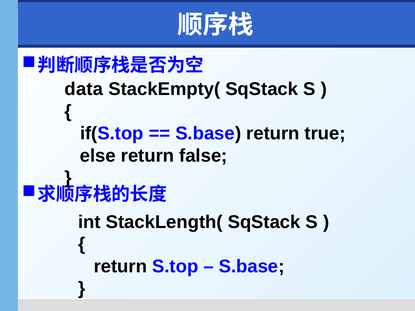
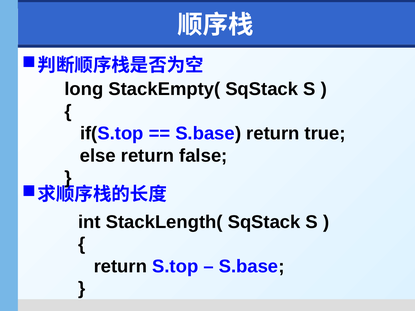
data: data -> long
